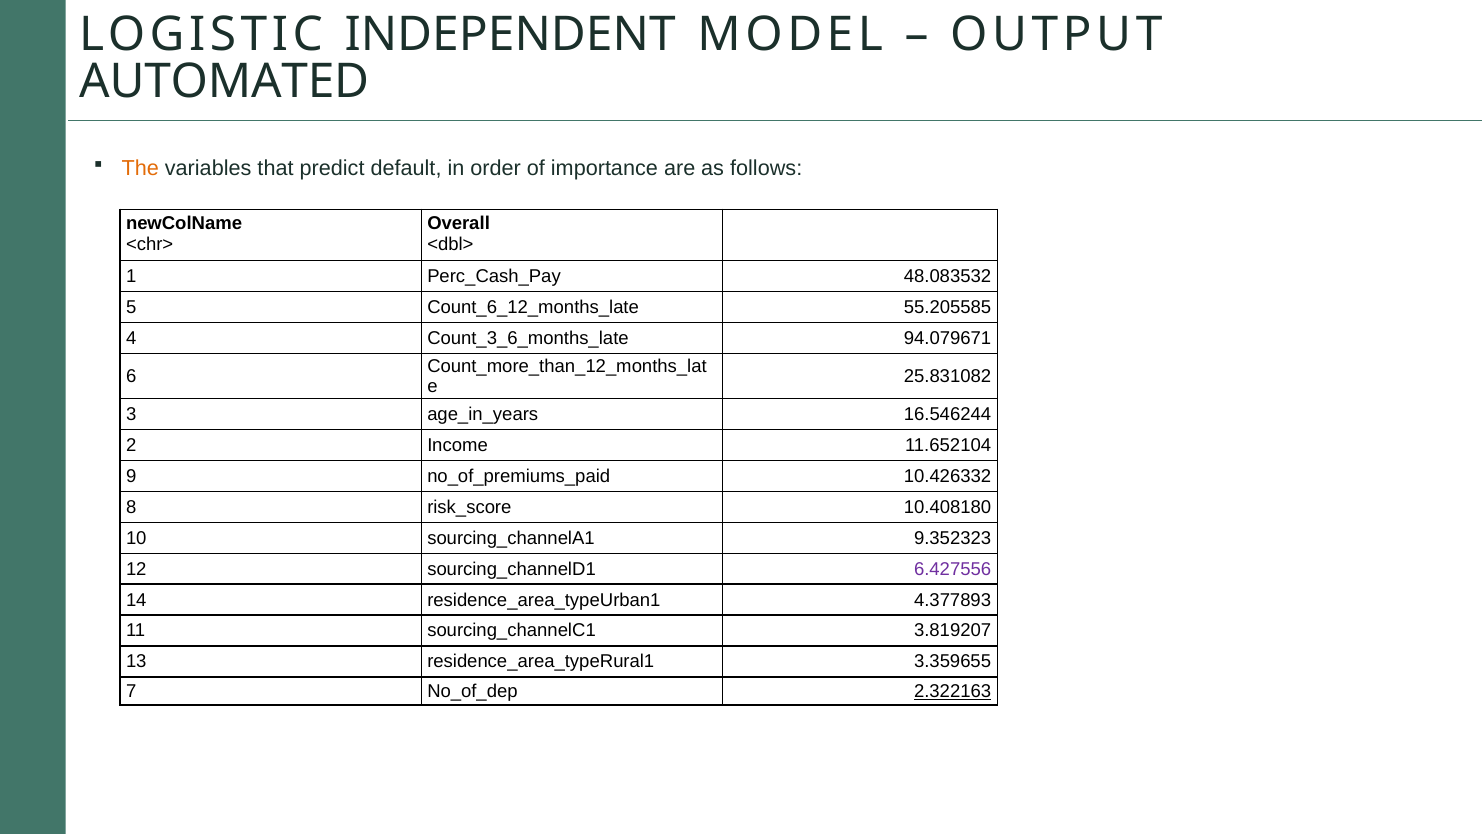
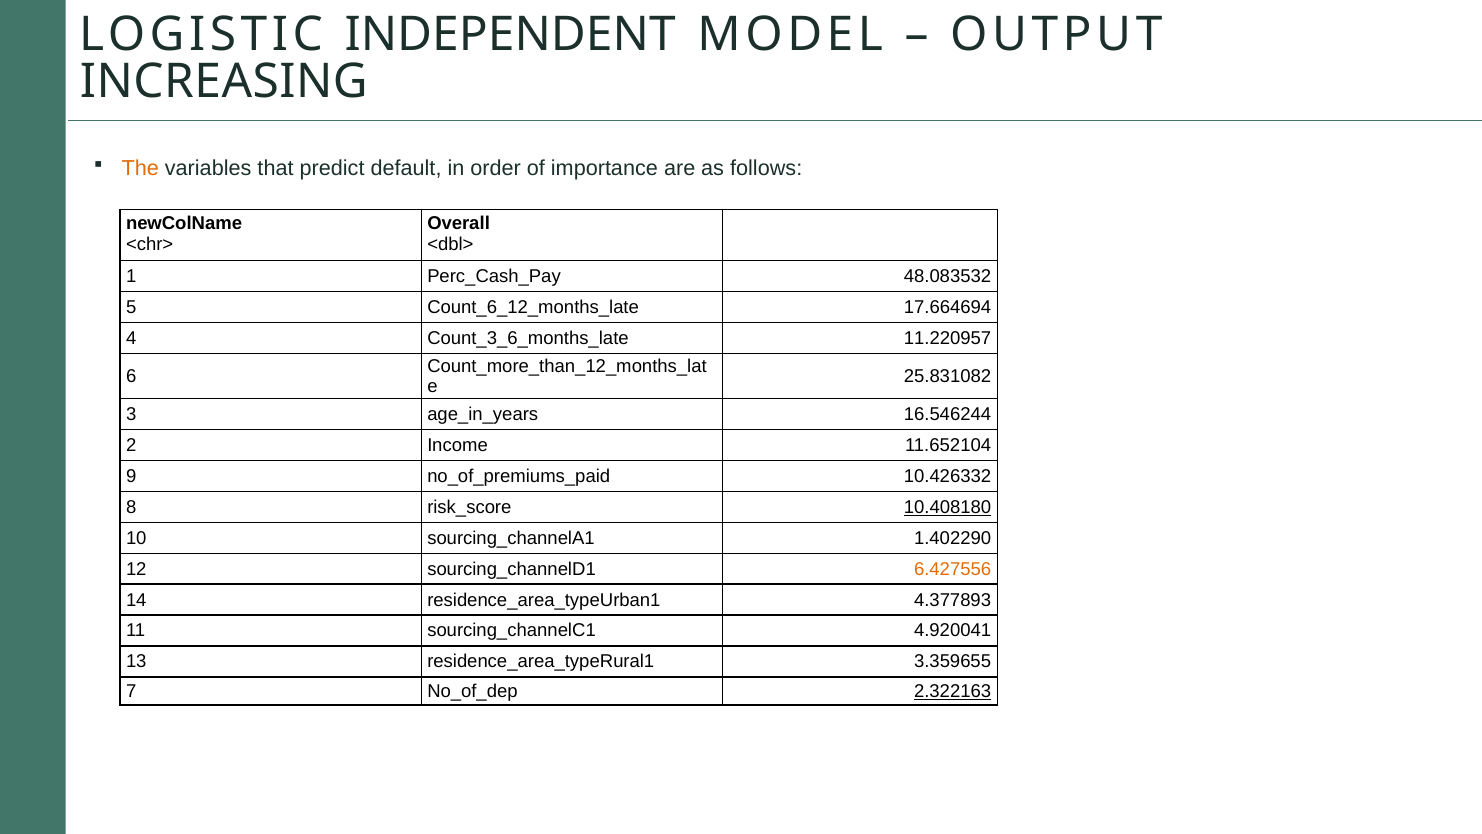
AUTOMATED: AUTOMATED -> INCREASING
55.205585: 55.205585 -> 17.664694
94.079671: 94.079671 -> 11.220957
10.408180 underline: none -> present
9.352323: 9.352323 -> 1.402290
6.427556 colour: purple -> orange
3.819207: 3.819207 -> 4.920041
